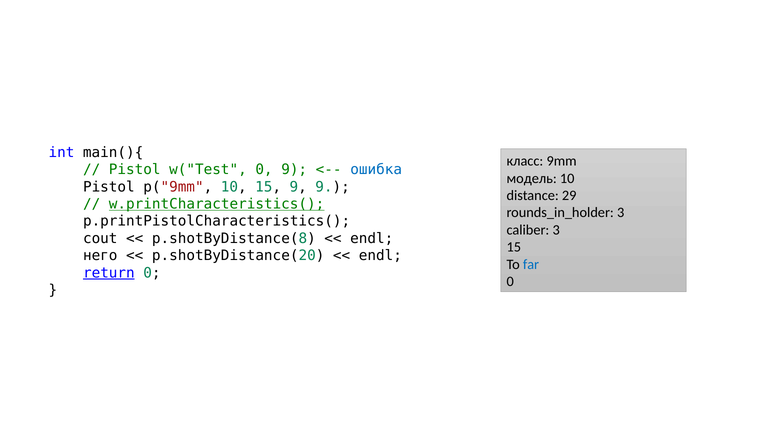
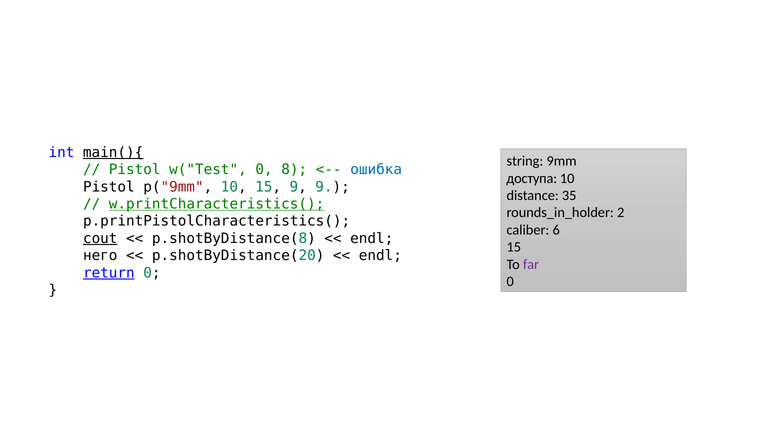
main(){ underline: none -> present
класс: класс -> string
0 9: 9 -> 8
модель: модель -> доступа
29: 29 -> 35
rounds_in_holder 3: 3 -> 2
caliber 3: 3 -> 6
cout underline: none -> present
far colour: blue -> purple
